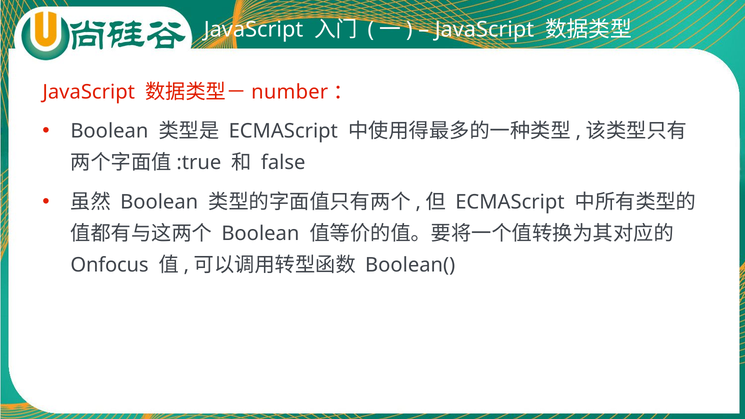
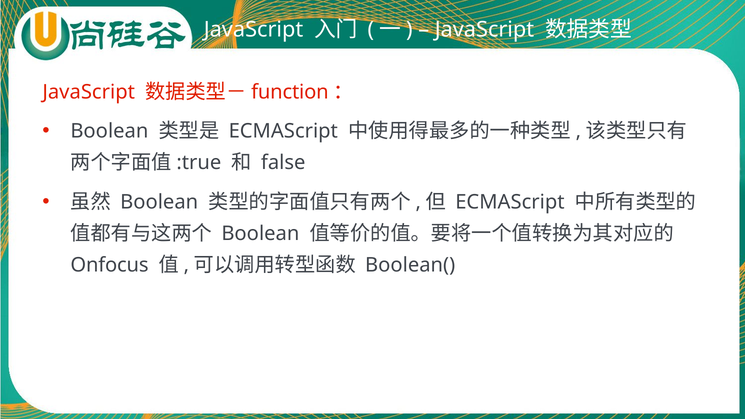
number: number -> function
